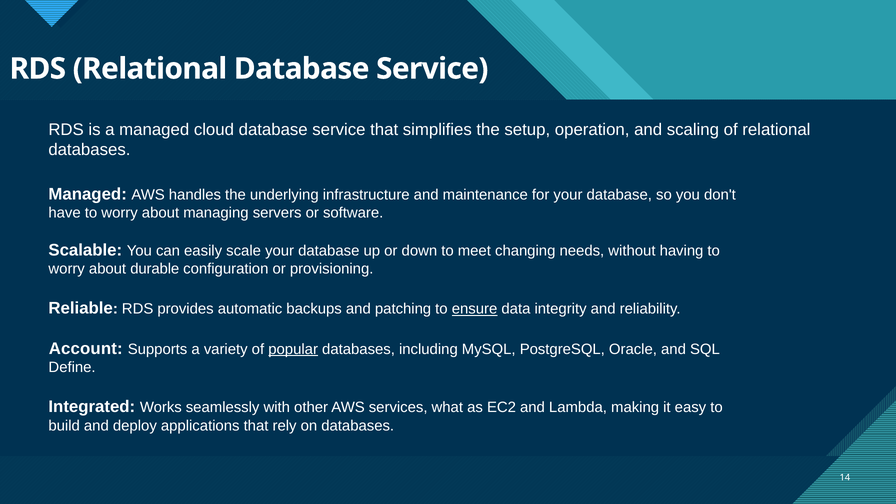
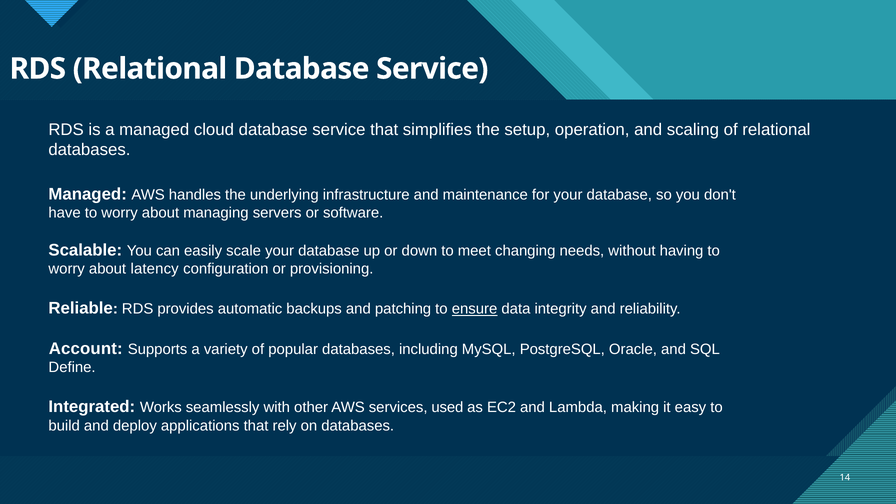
durable: durable -> latency
popular underline: present -> none
what: what -> used
